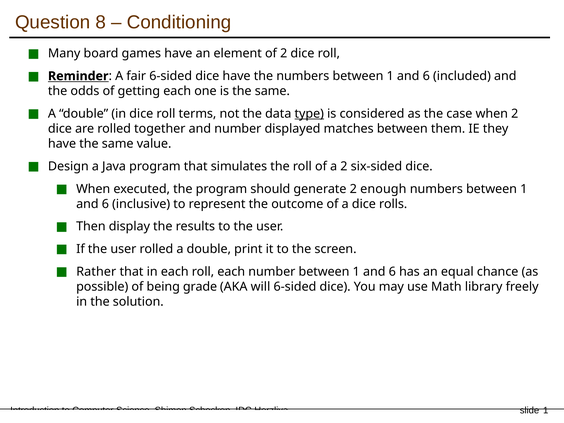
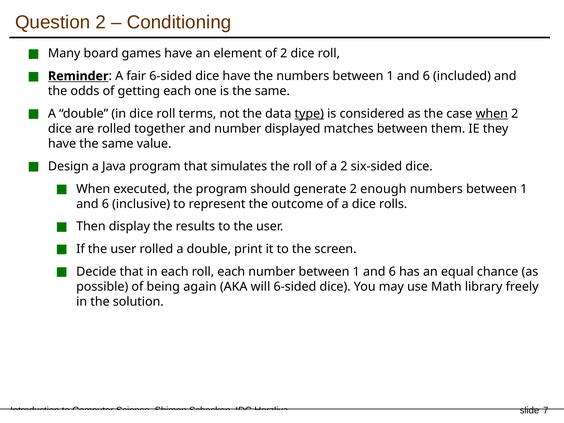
Question 8: 8 -> 2
when at (492, 114) underline: none -> present
Rather: Rather -> Decide
grade: grade -> again
1 at (546, 410): 1 -> 7
